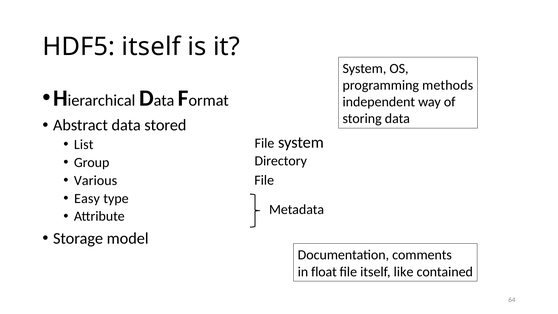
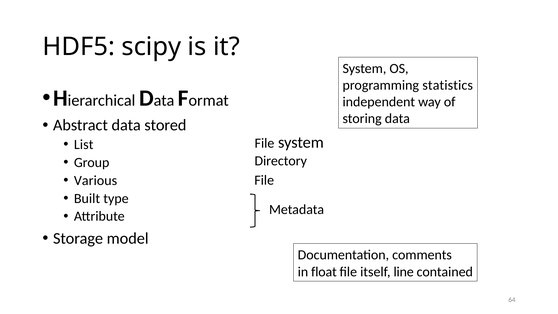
HDF5 itself: itself -> scipy
methods: methods -> statistics
Easy: Easy -> Built
like: like -> line
